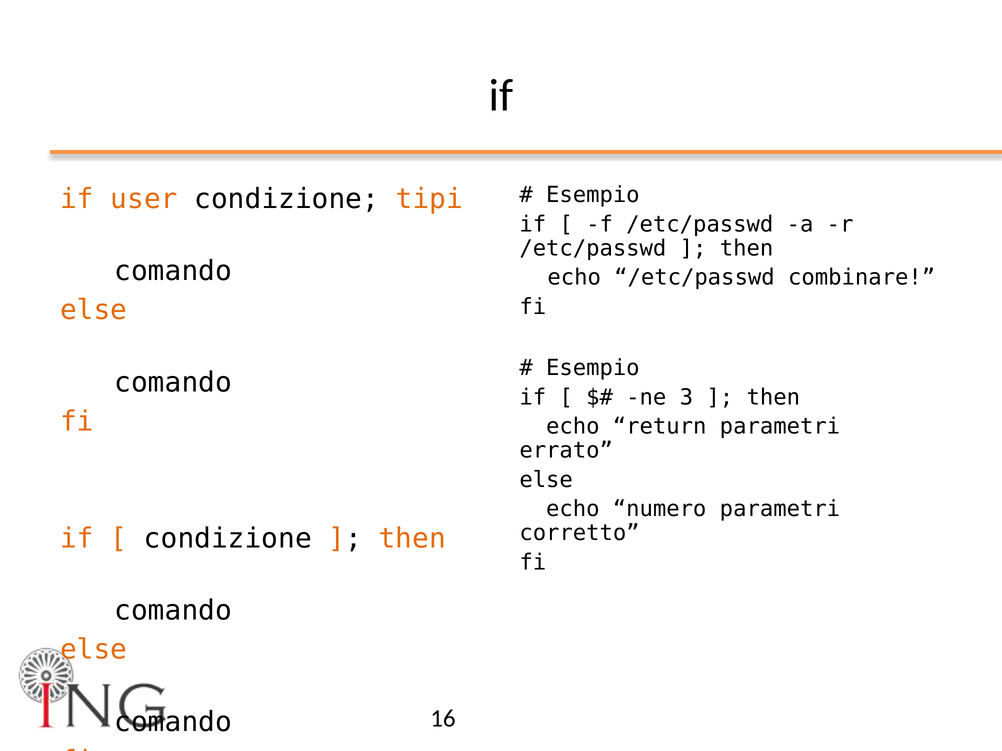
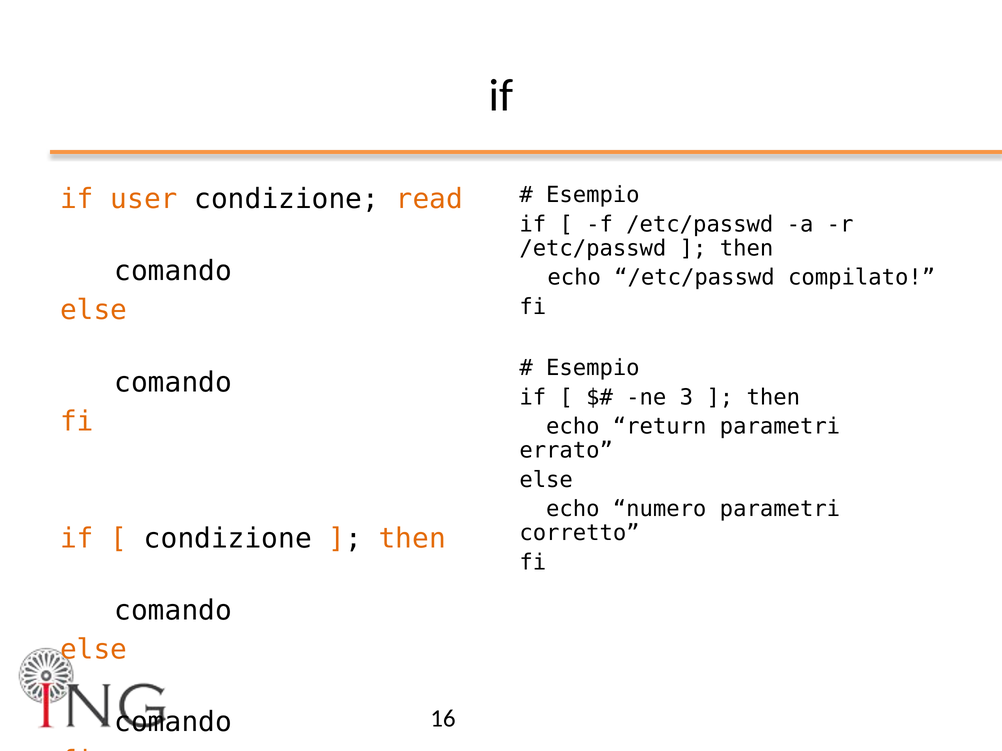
tipi: tipi -> read
combinare: combinare -> compilato
